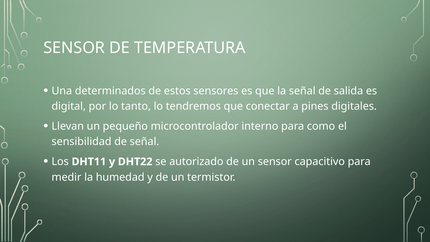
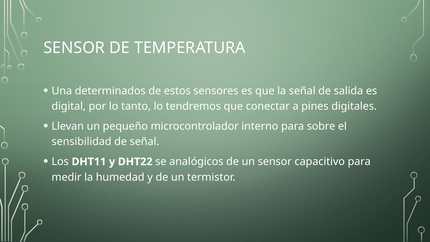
como: como -> sobre
autorizado: autorizado -> analógicos
